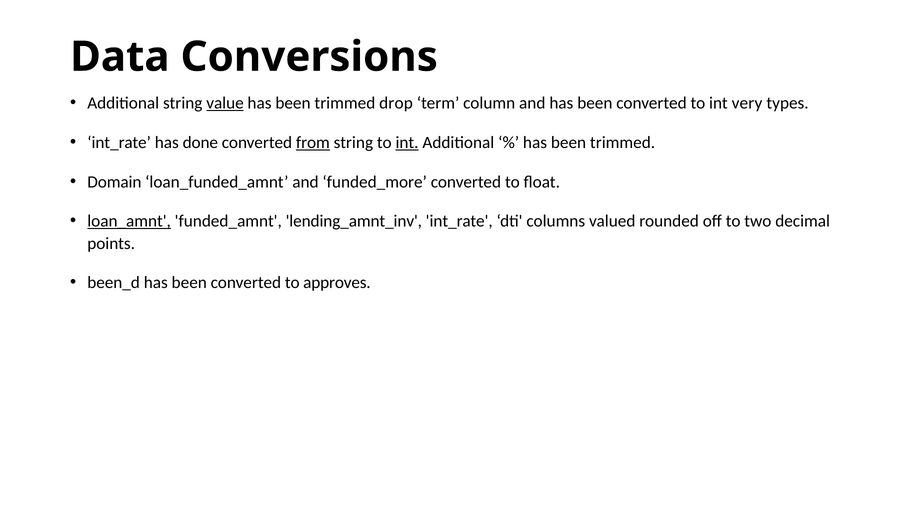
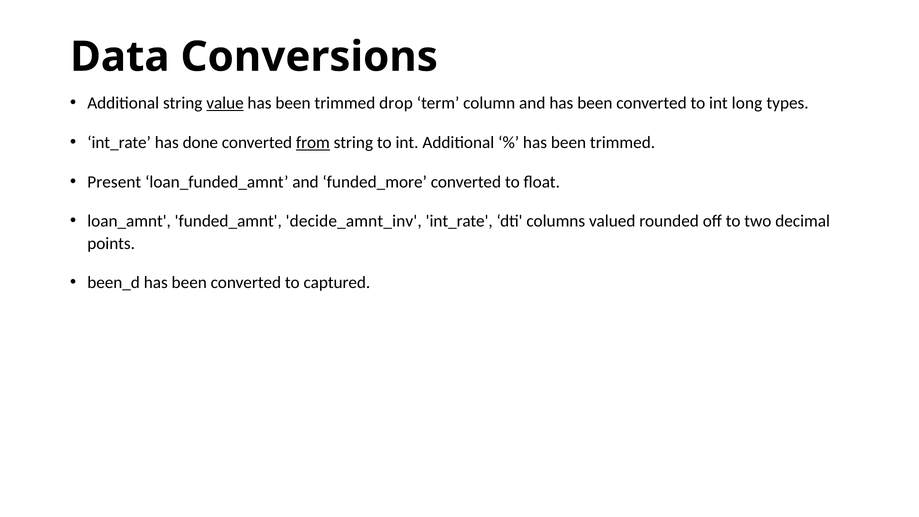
very: very -> long
int at (407, 142) underline: present -> none
Domain: Domain -> Present
loan_amnt underline: present -> none
lending_amnt_inv: lending_amnt_inv -> decide_amnt_inv
approves: approves -> captured
